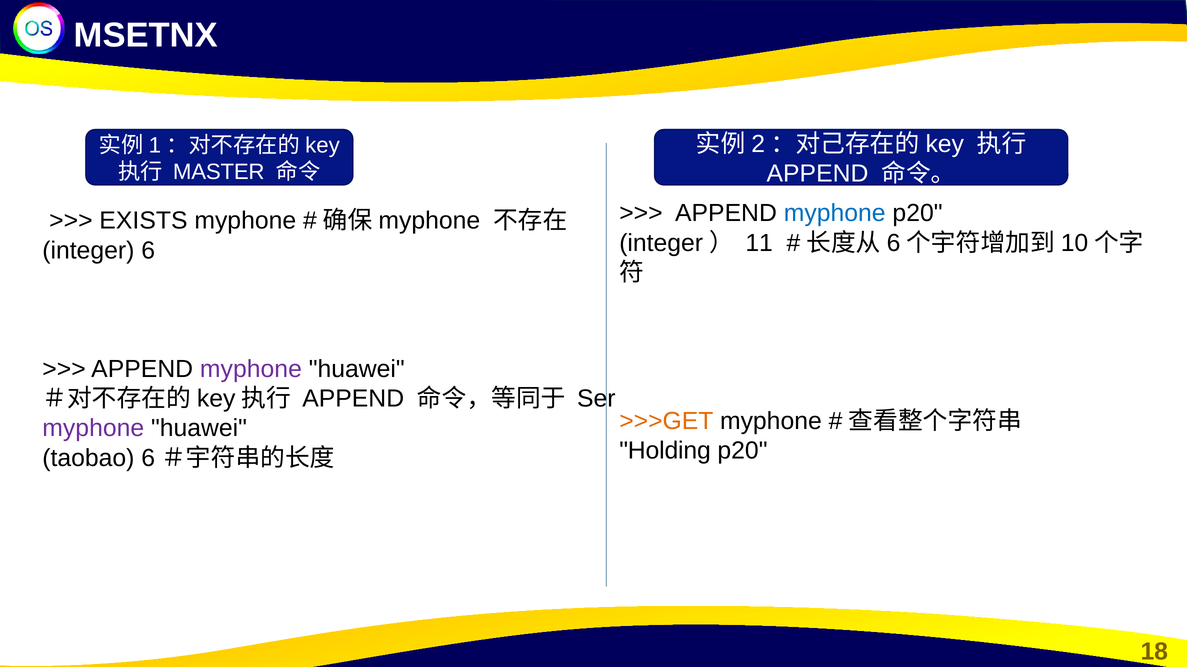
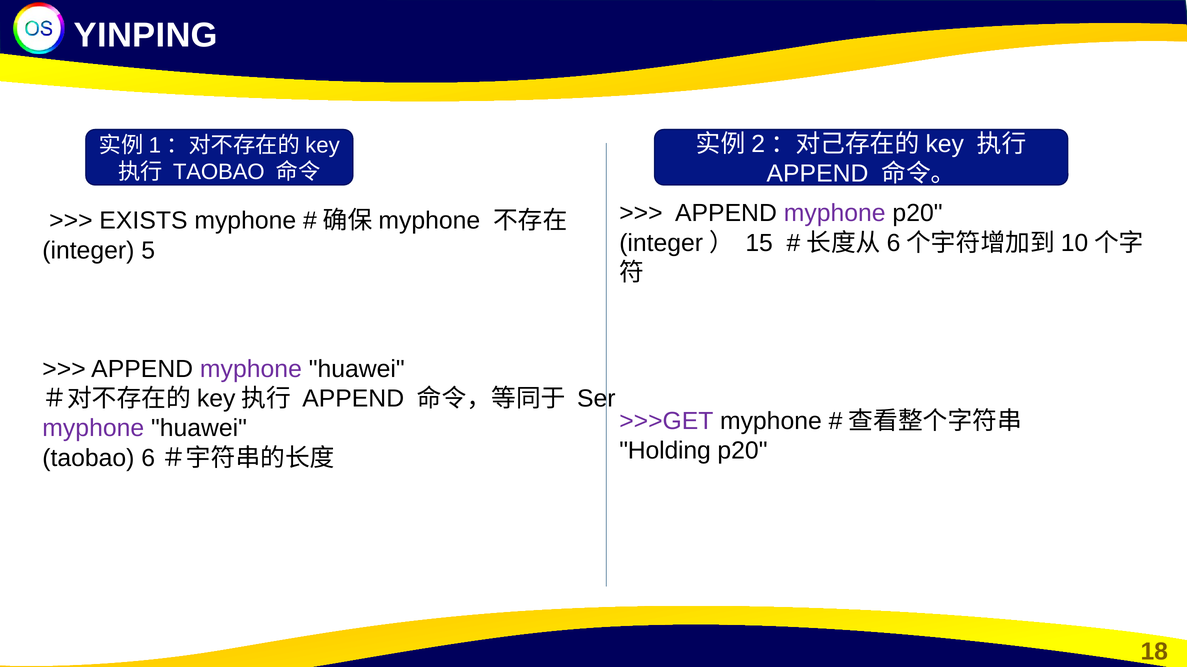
MSETNX: MSETNX -> YINPING
MASTER at (219, 172): MASTER -> TAOBAO
myphone at (835, 214) colour: blue -> purple
11: 11 -> 15
6: 6 -> 5
>>>GET colour: orange -> purple
